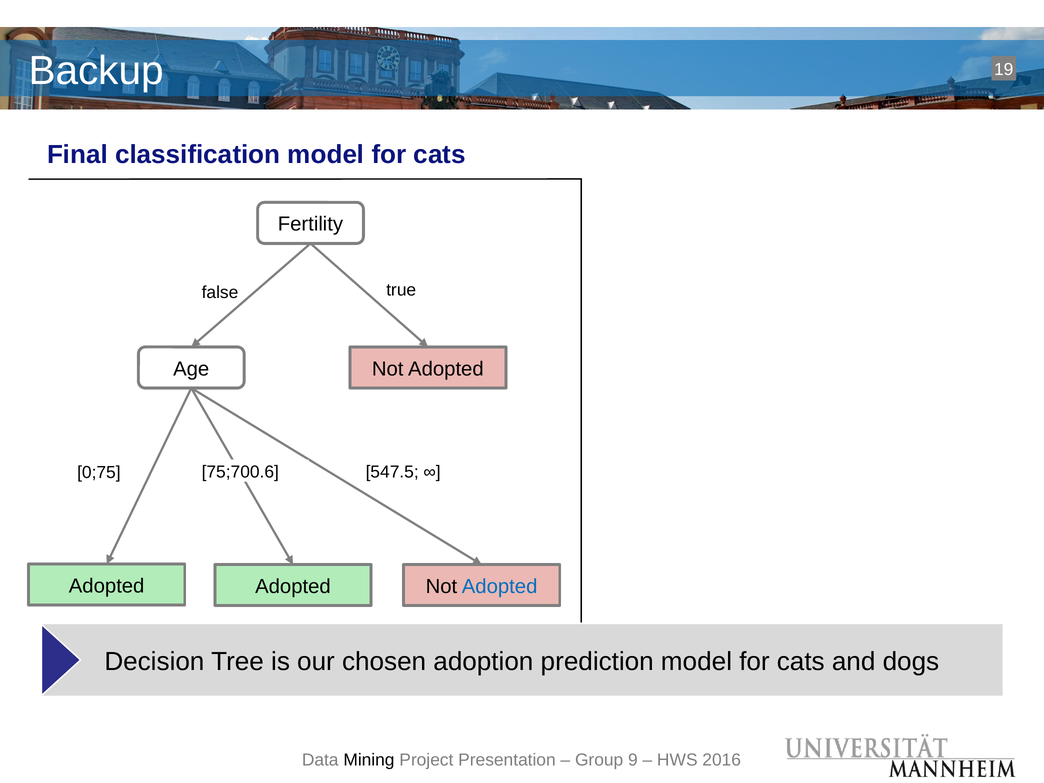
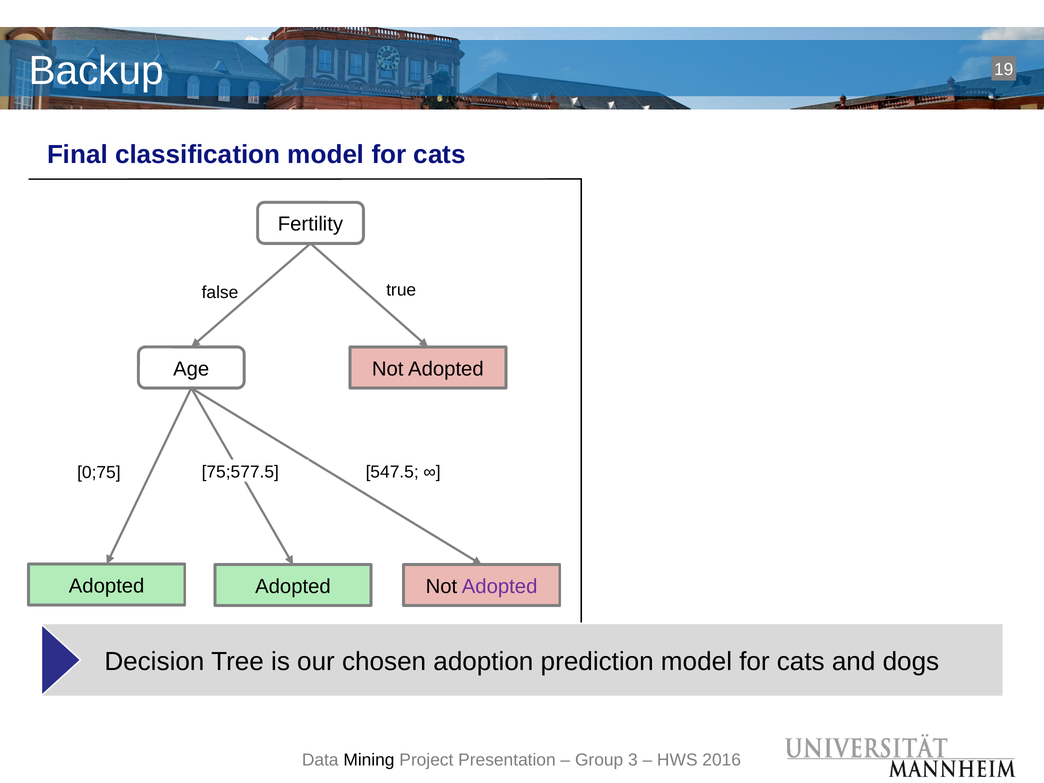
75;700.6: 75;700.6 -> 75;577.5
Adopted at (500, 587) colour: blue -> purple
9: 9 -> 3
